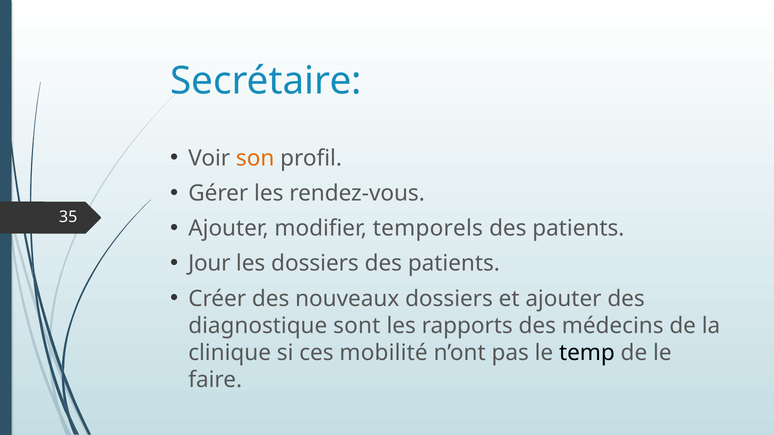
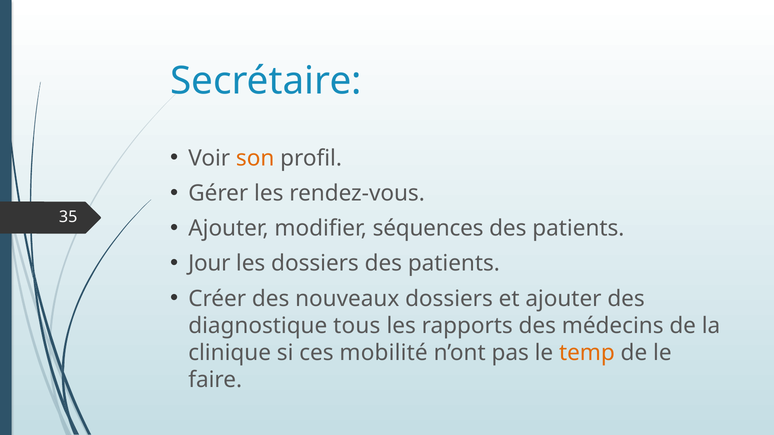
temporels: temporels -> séquences
sont: sont -> tous
temp colour: black -> orange
